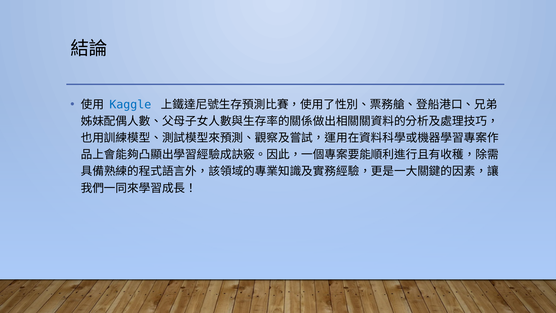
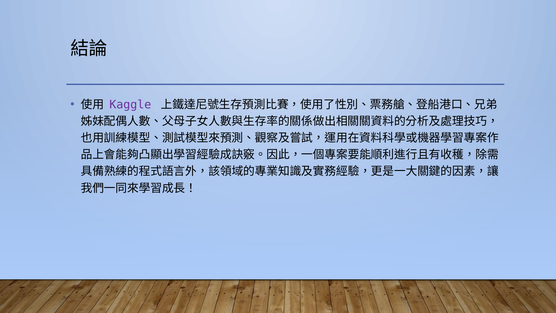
Kaggle colour: blue -> purple
